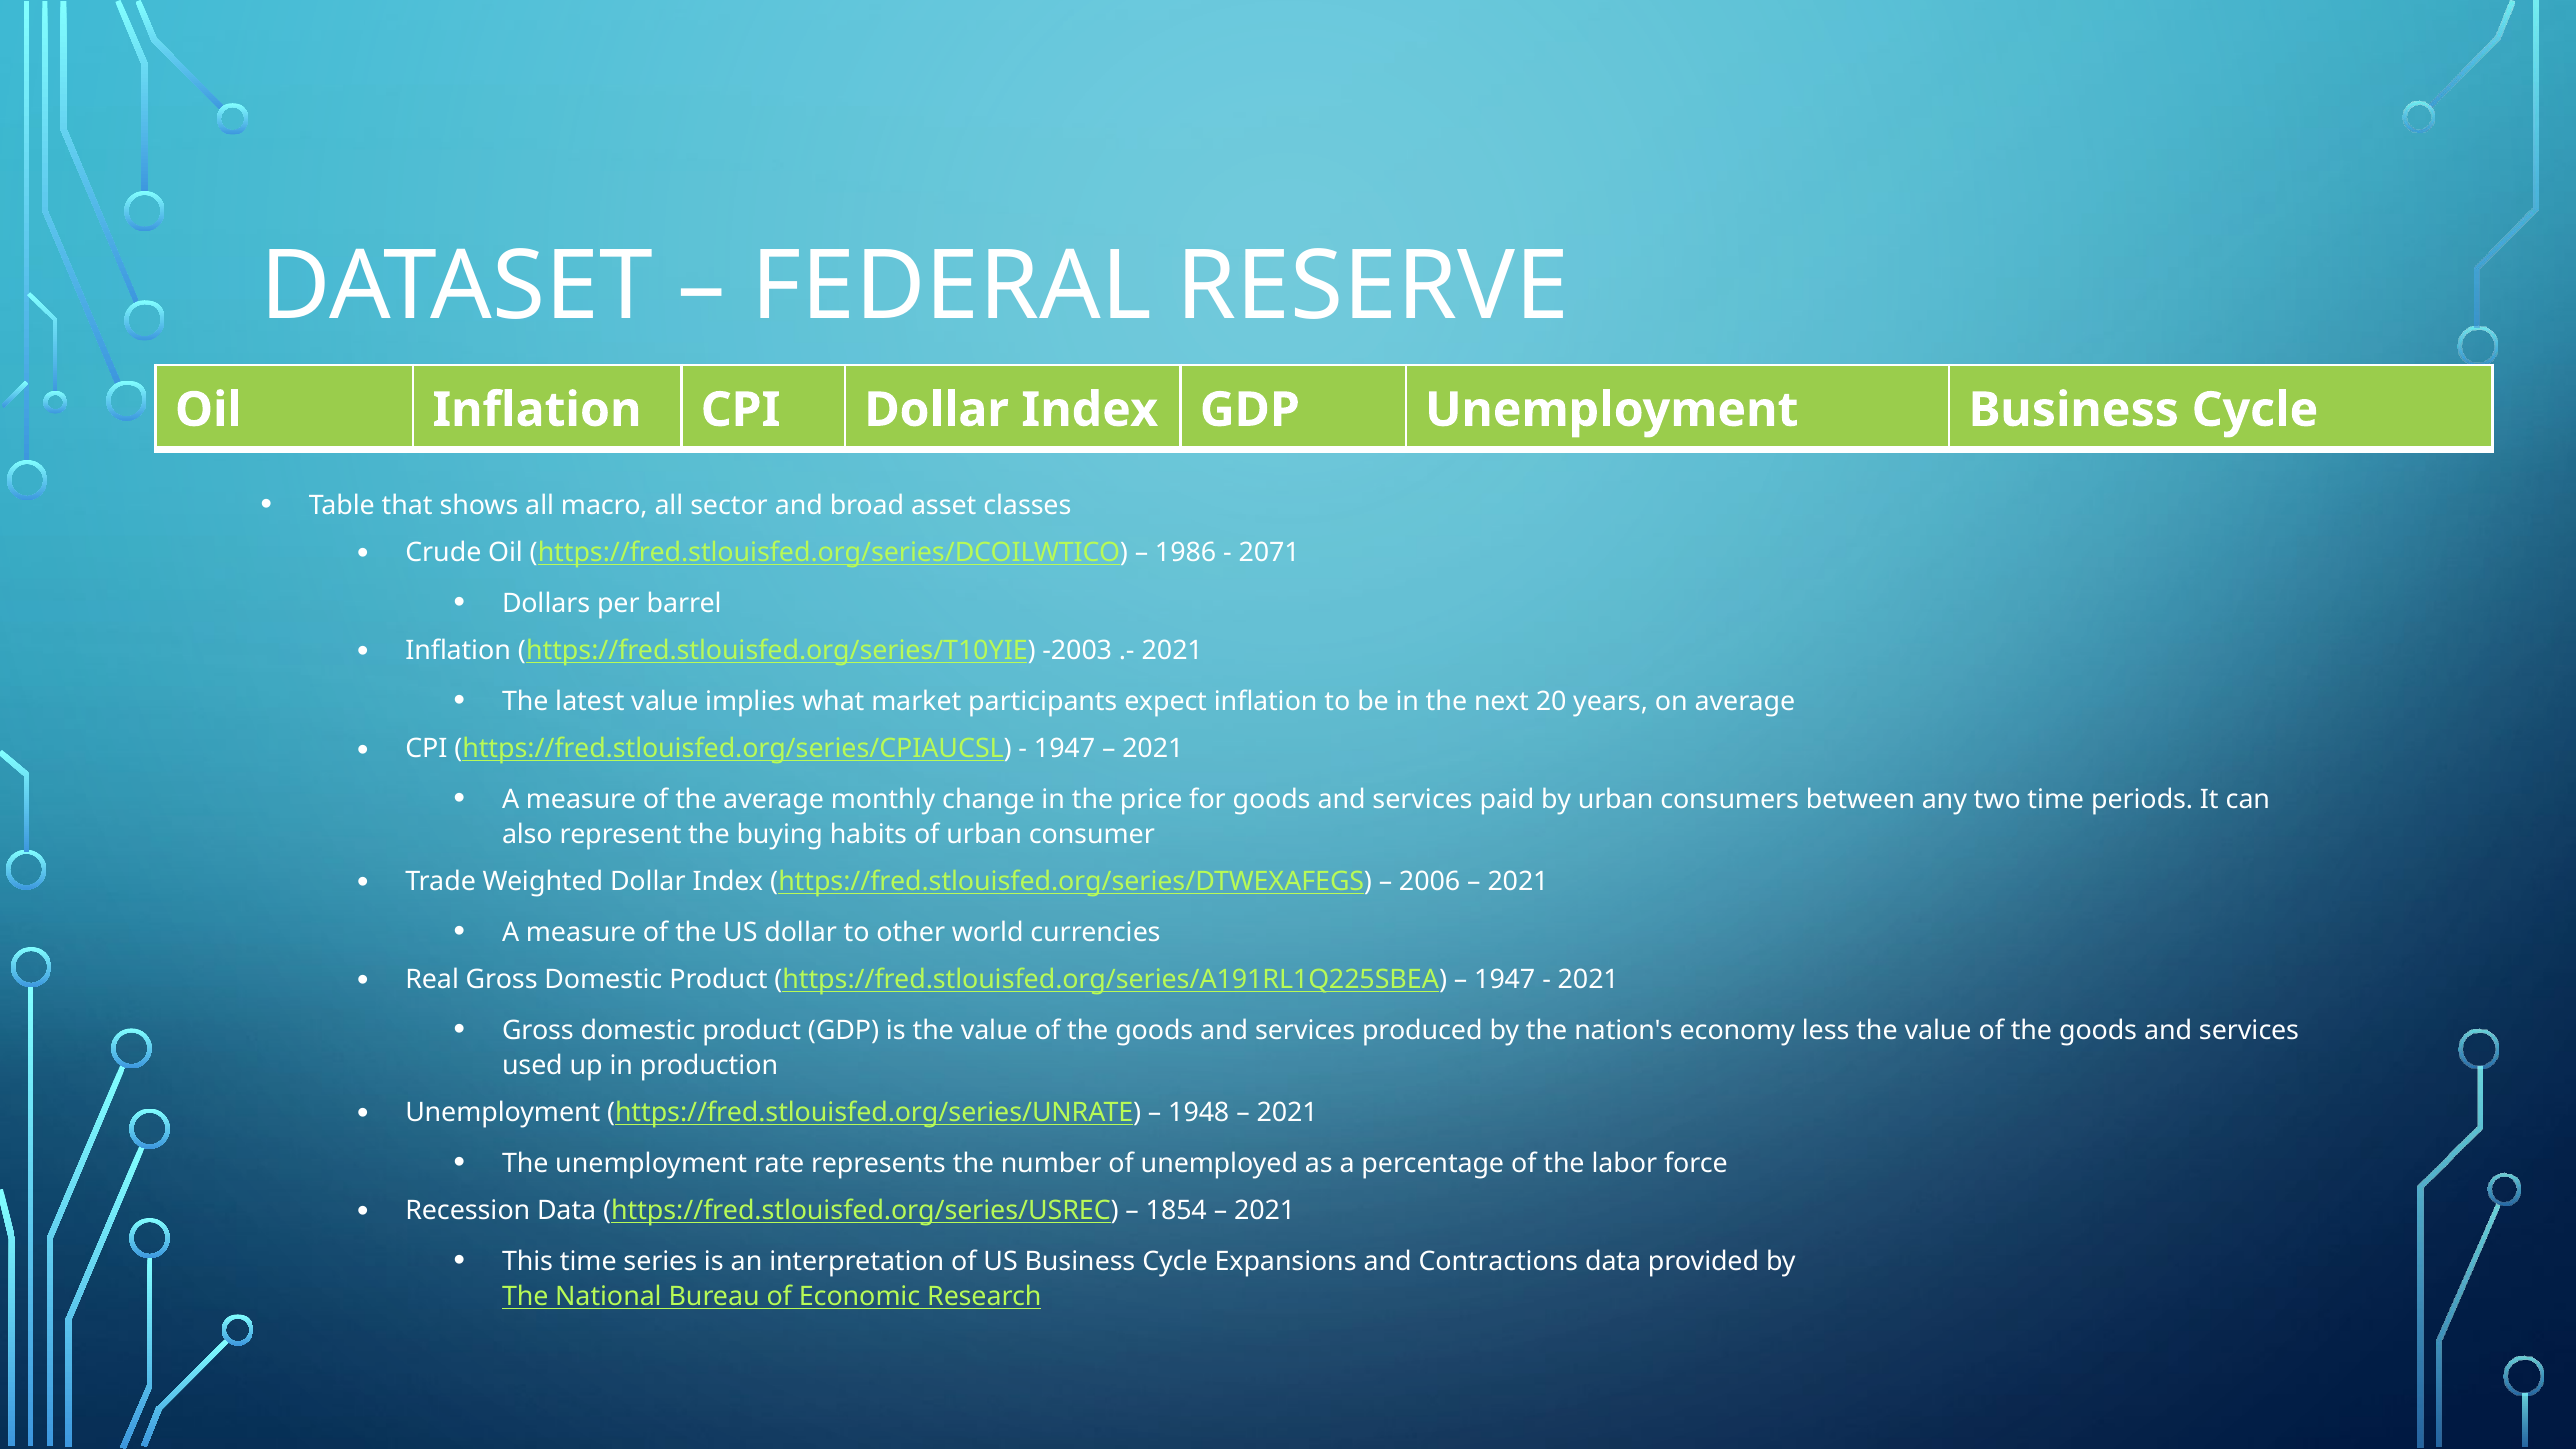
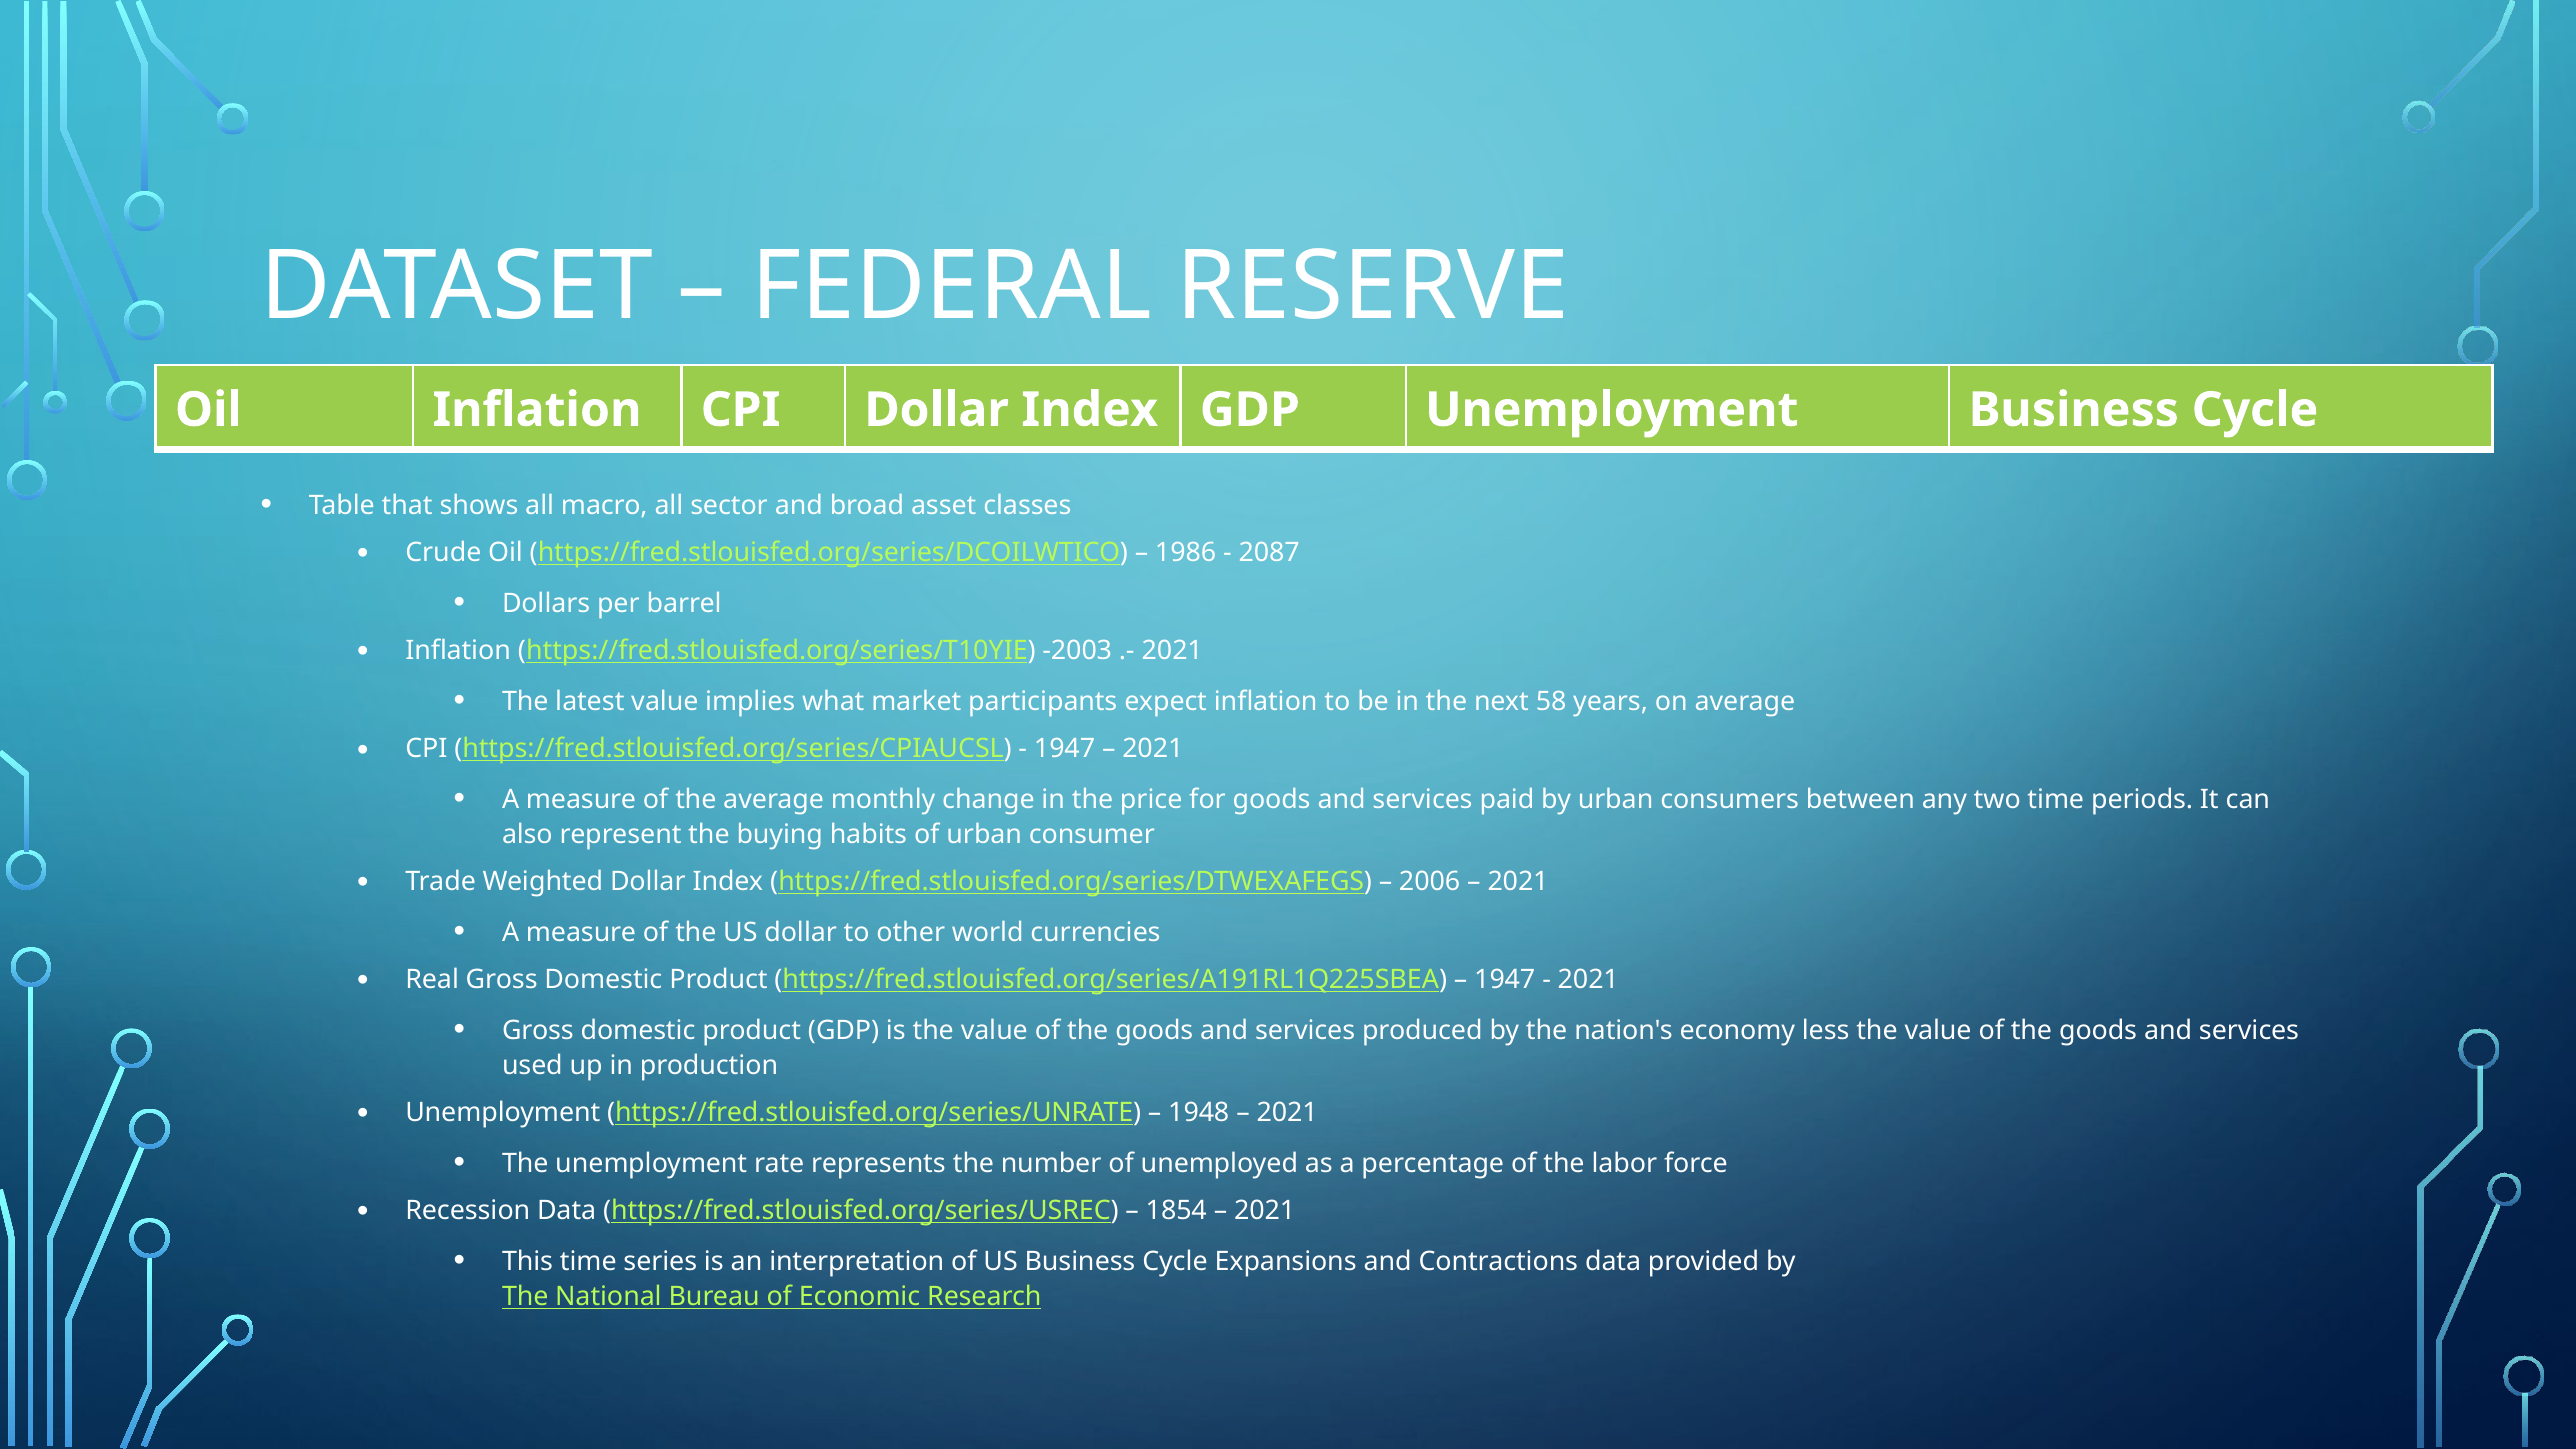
2071: 2071 -> 2087
20: 20 -> 58
